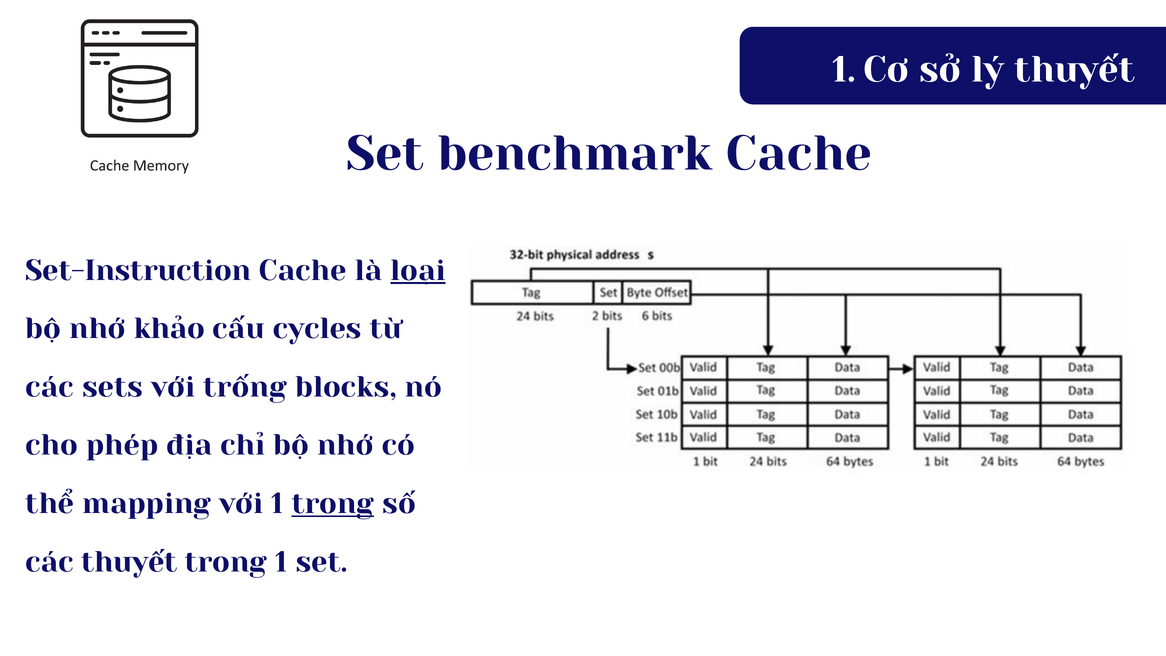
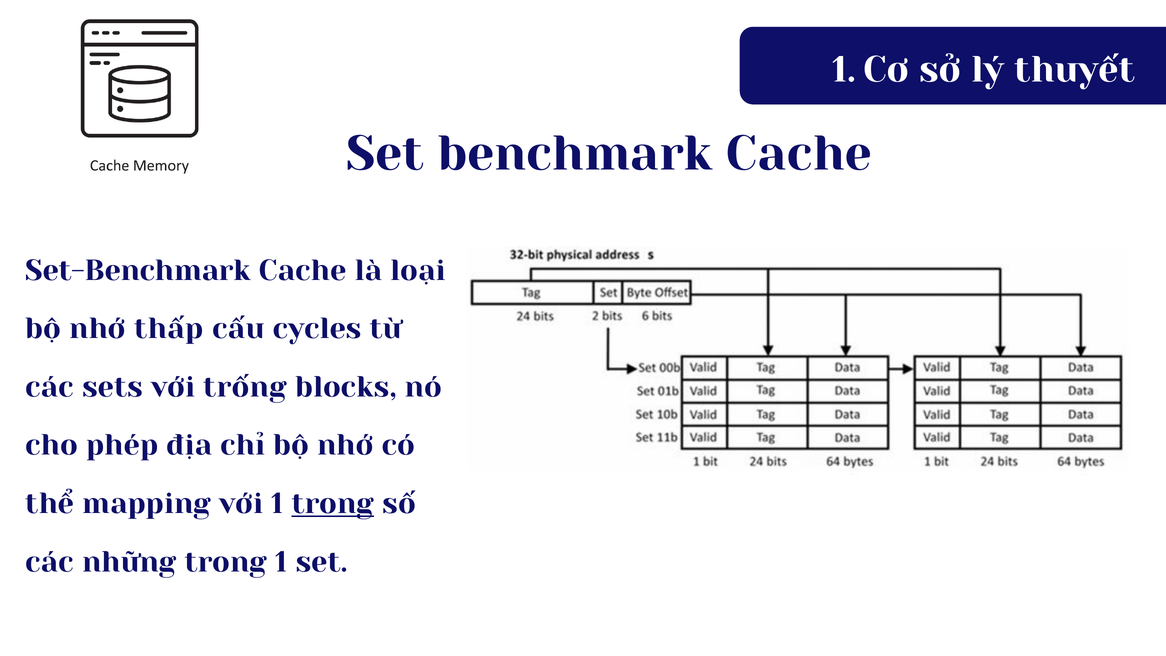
Set-Instruction: Set-Instruction -> Set-Benchmark
loại underline: present -> none
khảo: khảo -> thấp
các thuyết: thuyết -> những
